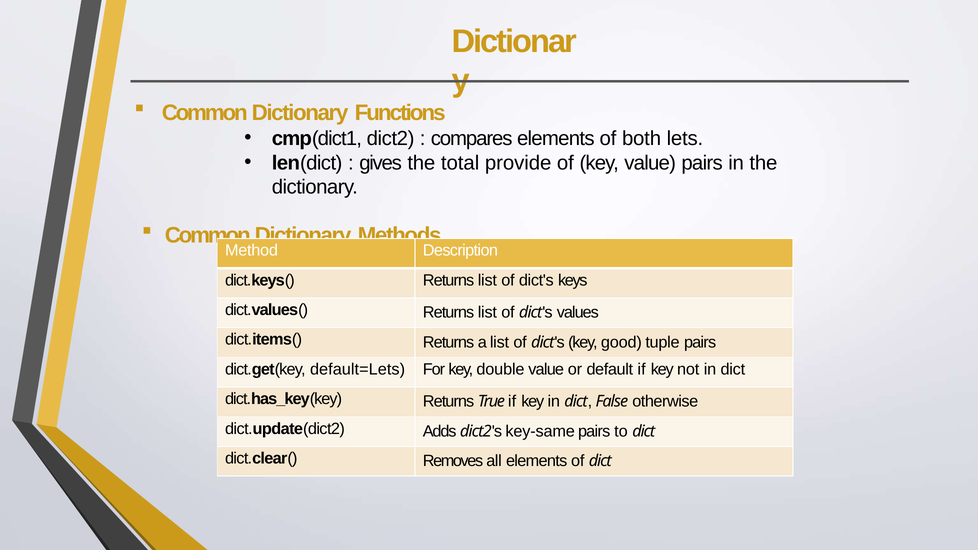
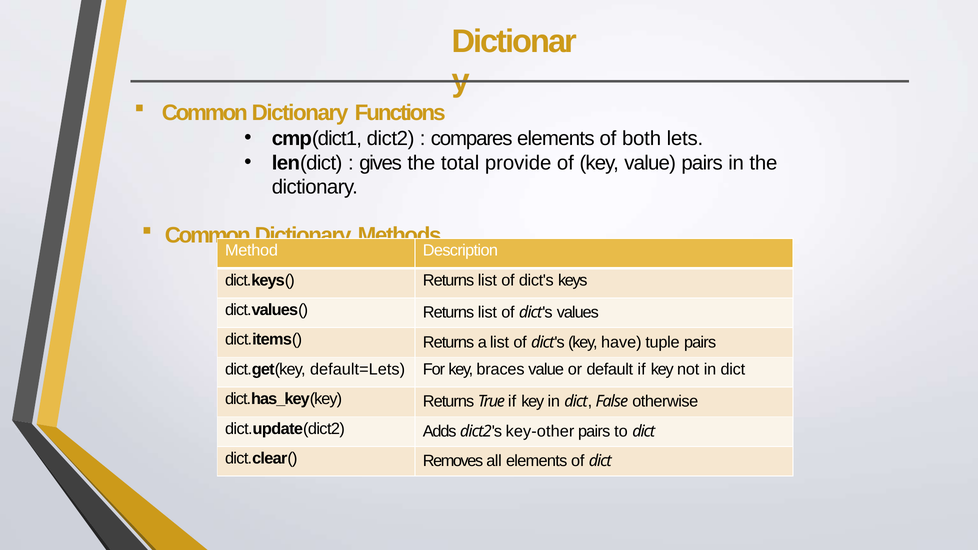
good: good -> have
double: double -> braces
key-same: key-same -> key-other
